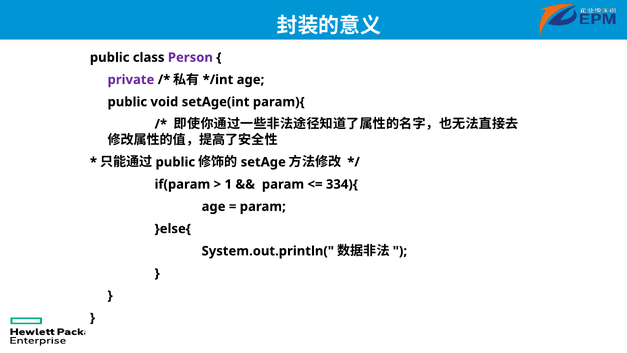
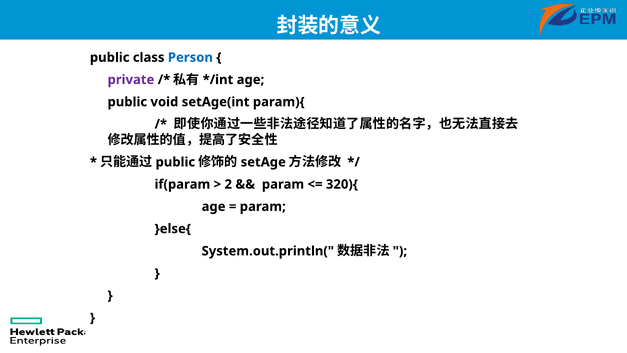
Person colour: purple -> blue
1: 1 -> 2
334){: 334){ -> 320){
